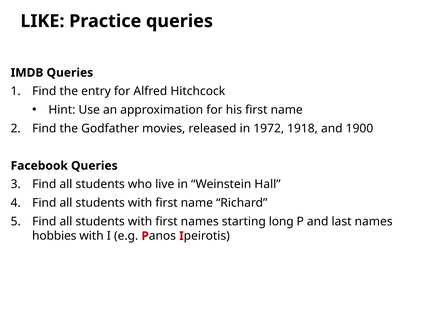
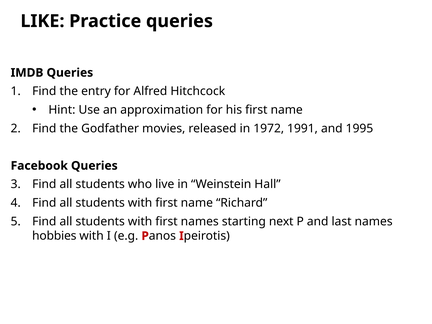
1918: 1918 -> 1991
1900: 1900 -> 1995
long: long -> next
